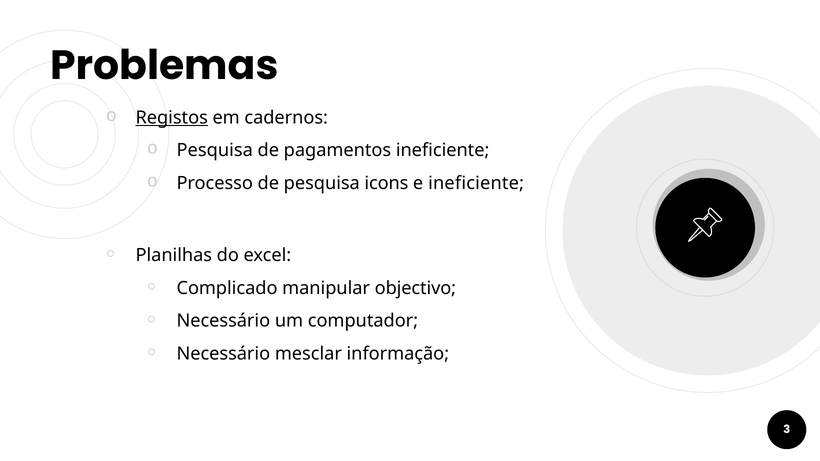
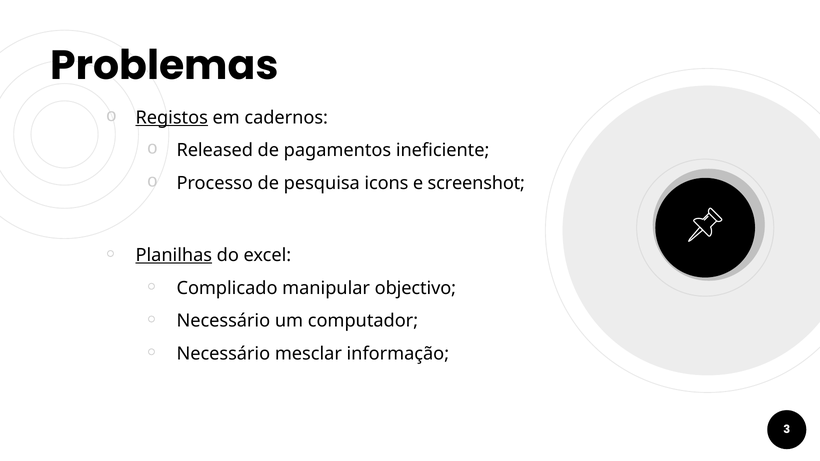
Pesquisa at (215, 150): Pesquisa -> Released
e ineficiente: ineficiente -> screenshot
Planilhas underline: none -> present
